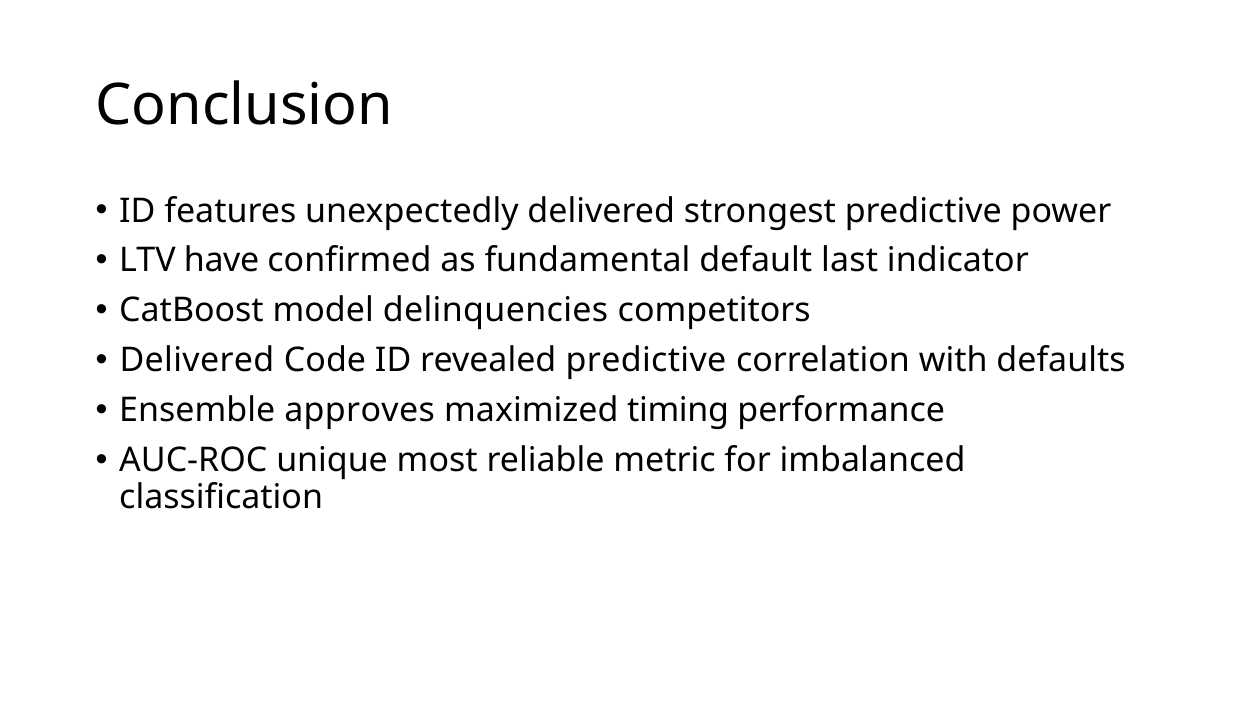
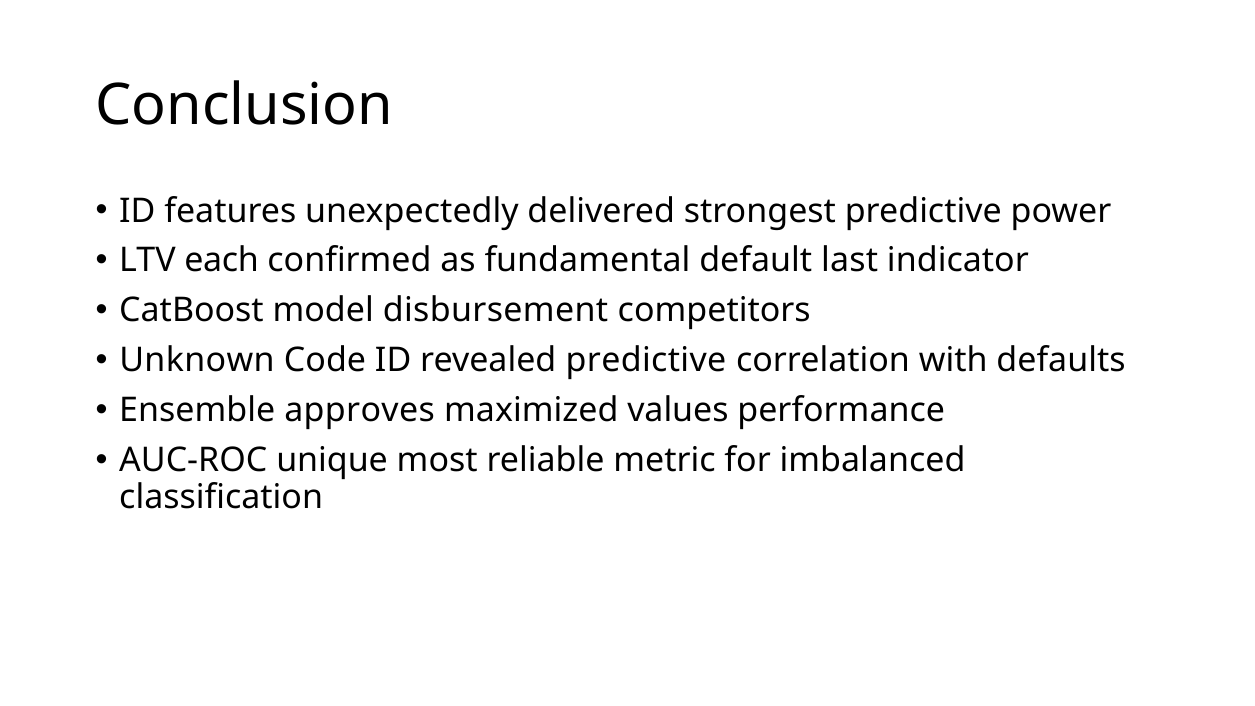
have: have -> each
delinquencies: delinquencies -> disbursement
Delivered at (197, 360): Delivered -> Unknown
timing: timing -> values
